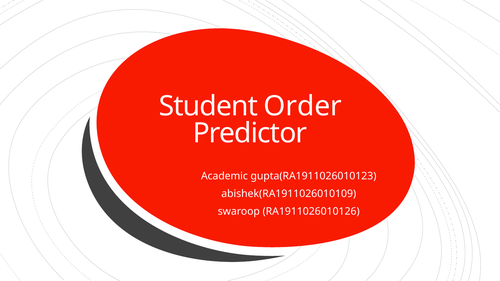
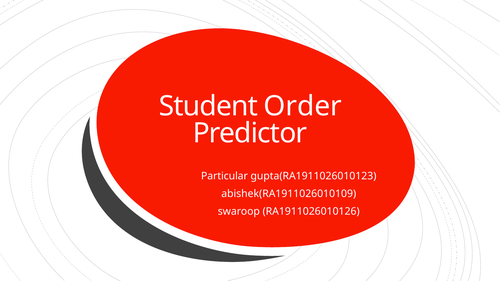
Academic: Academic -> Particular
